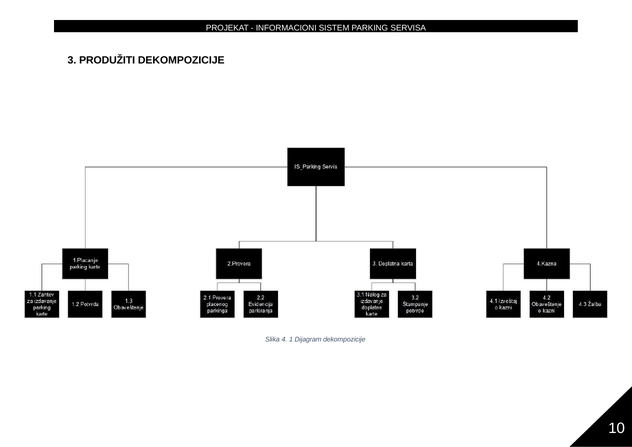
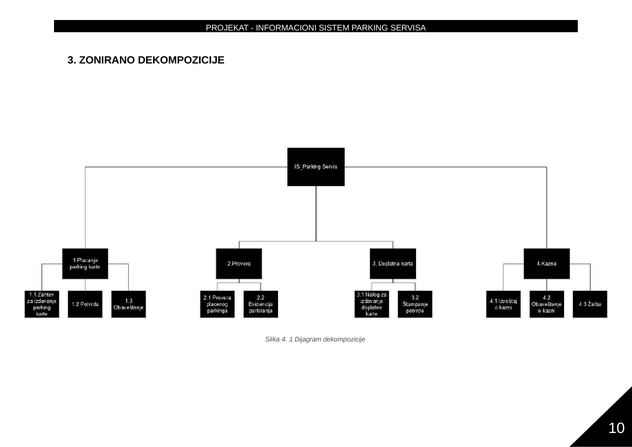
PRODUŽITI: PRODUŽITI -> ZONIRANO
